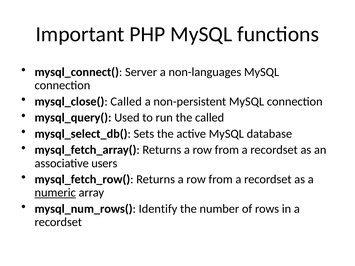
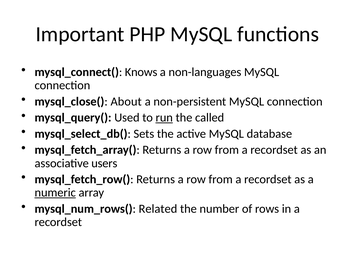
Server: Server -> Knows
mysql_close( Called: Called -> About
run underline: none -> present
Identify: Identify -> Related
